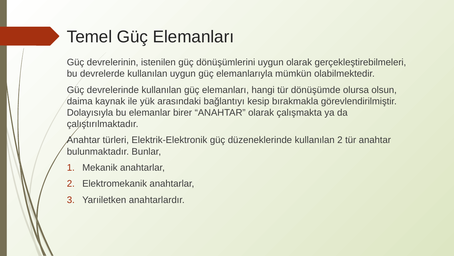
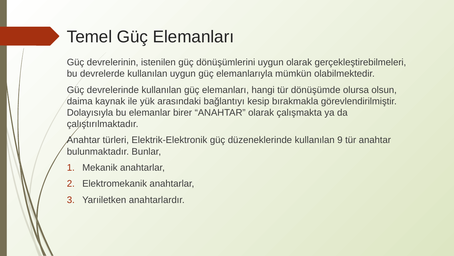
kullanılan 2: 2 -> 9
